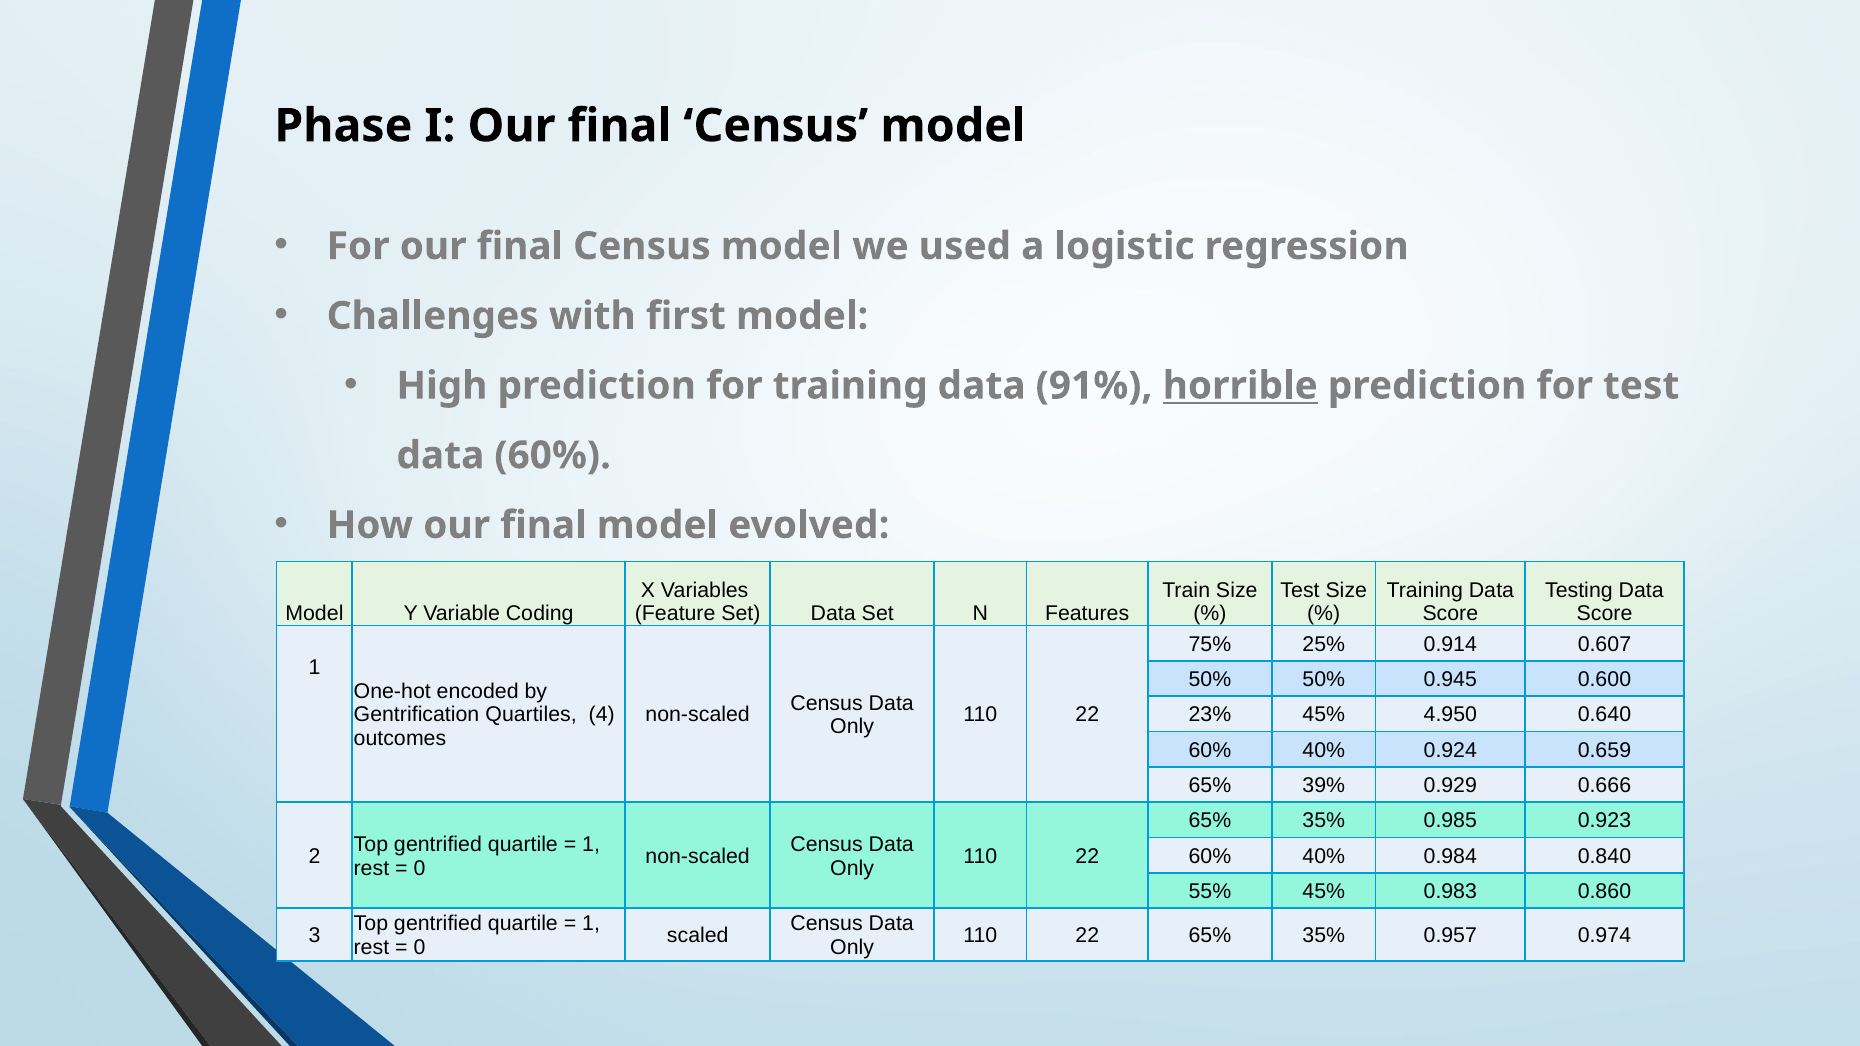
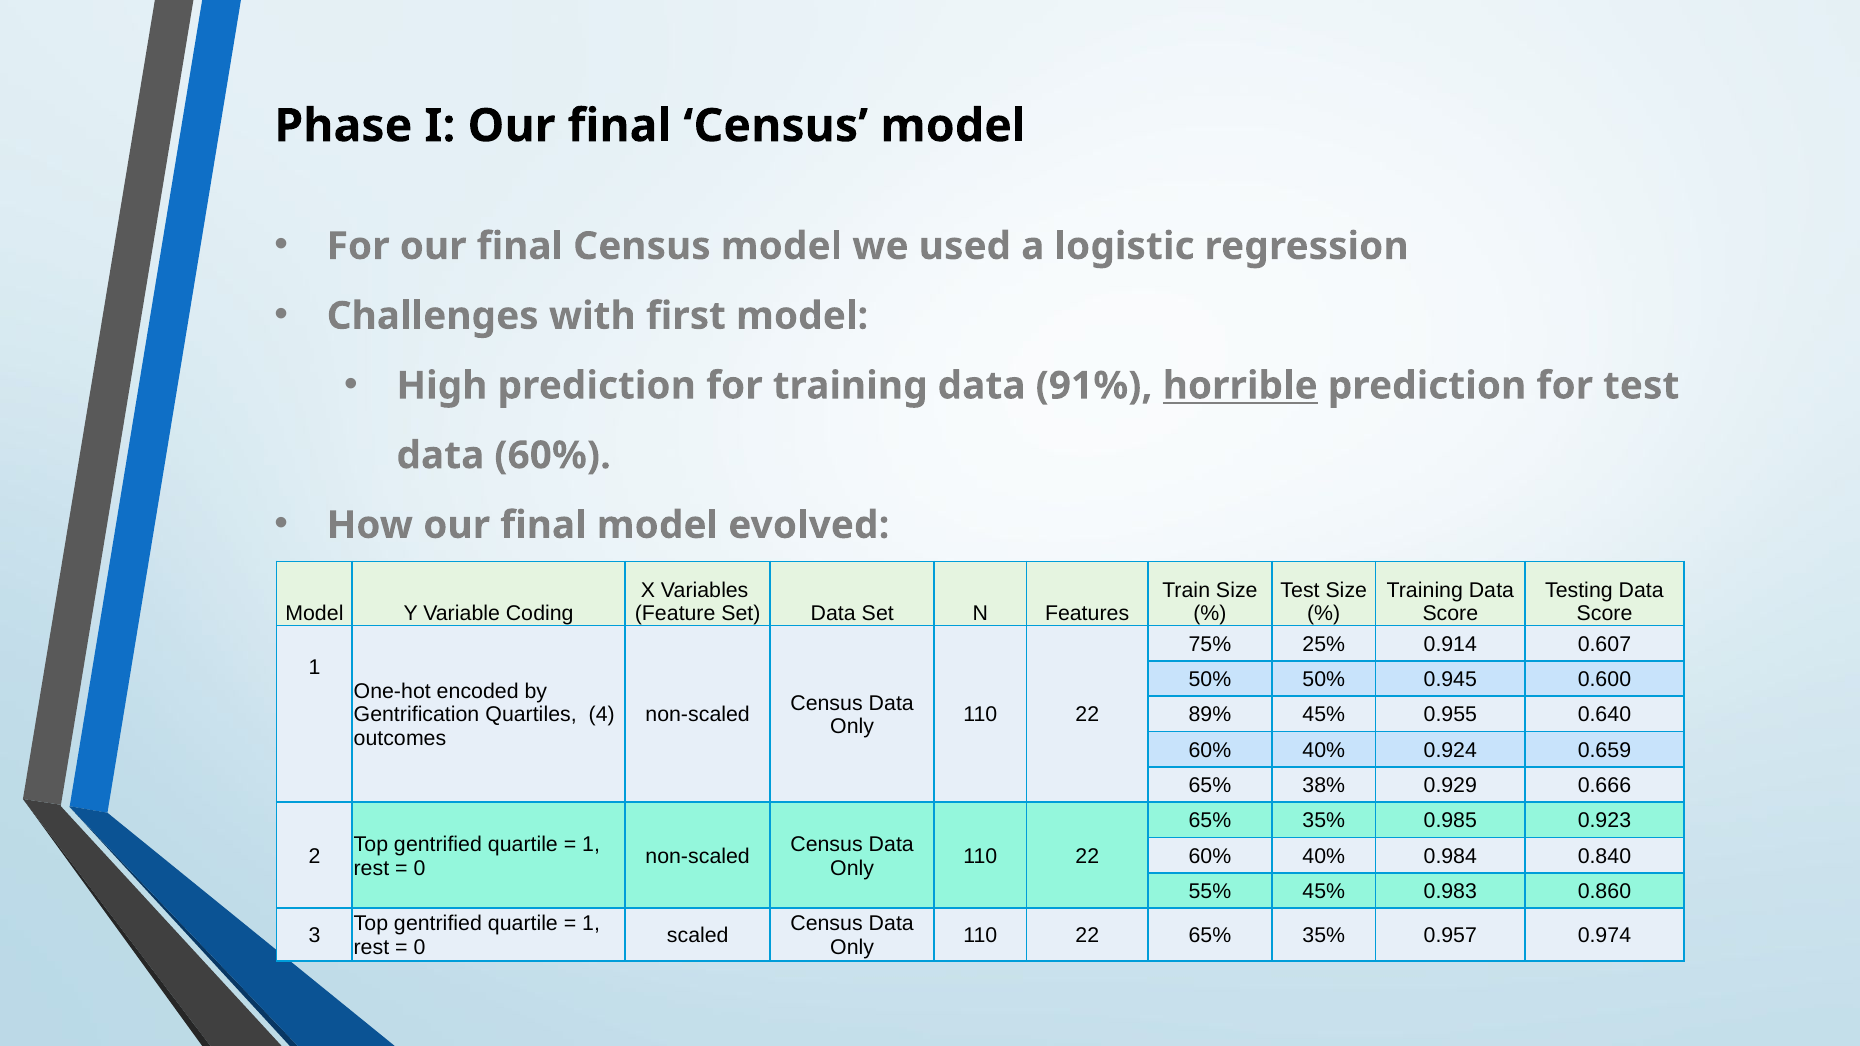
23%: 23% -> 89%
4.950: 4.950 -> 0.955
39%: 39% -> 38%
